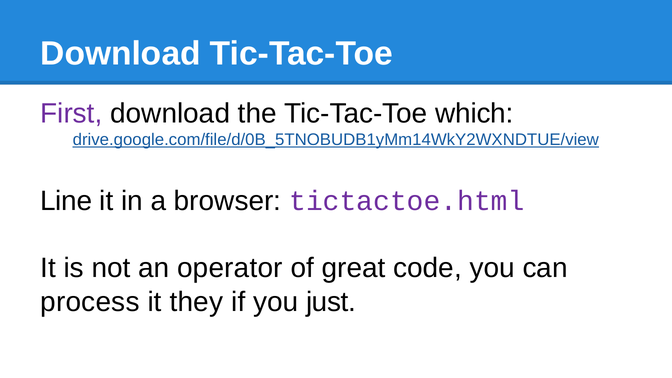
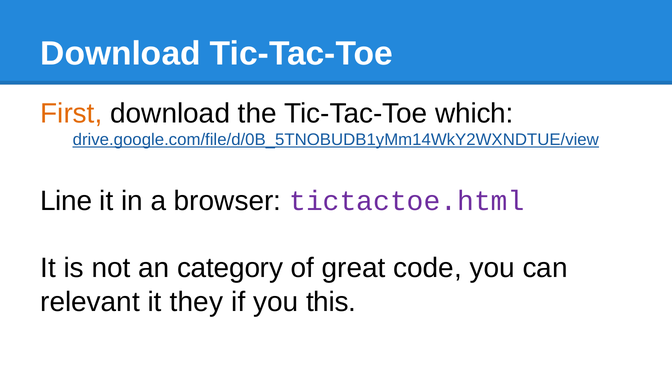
First colour: purple -> orange
operator: operator -> category
process: process -> relevant
just: just -> this
